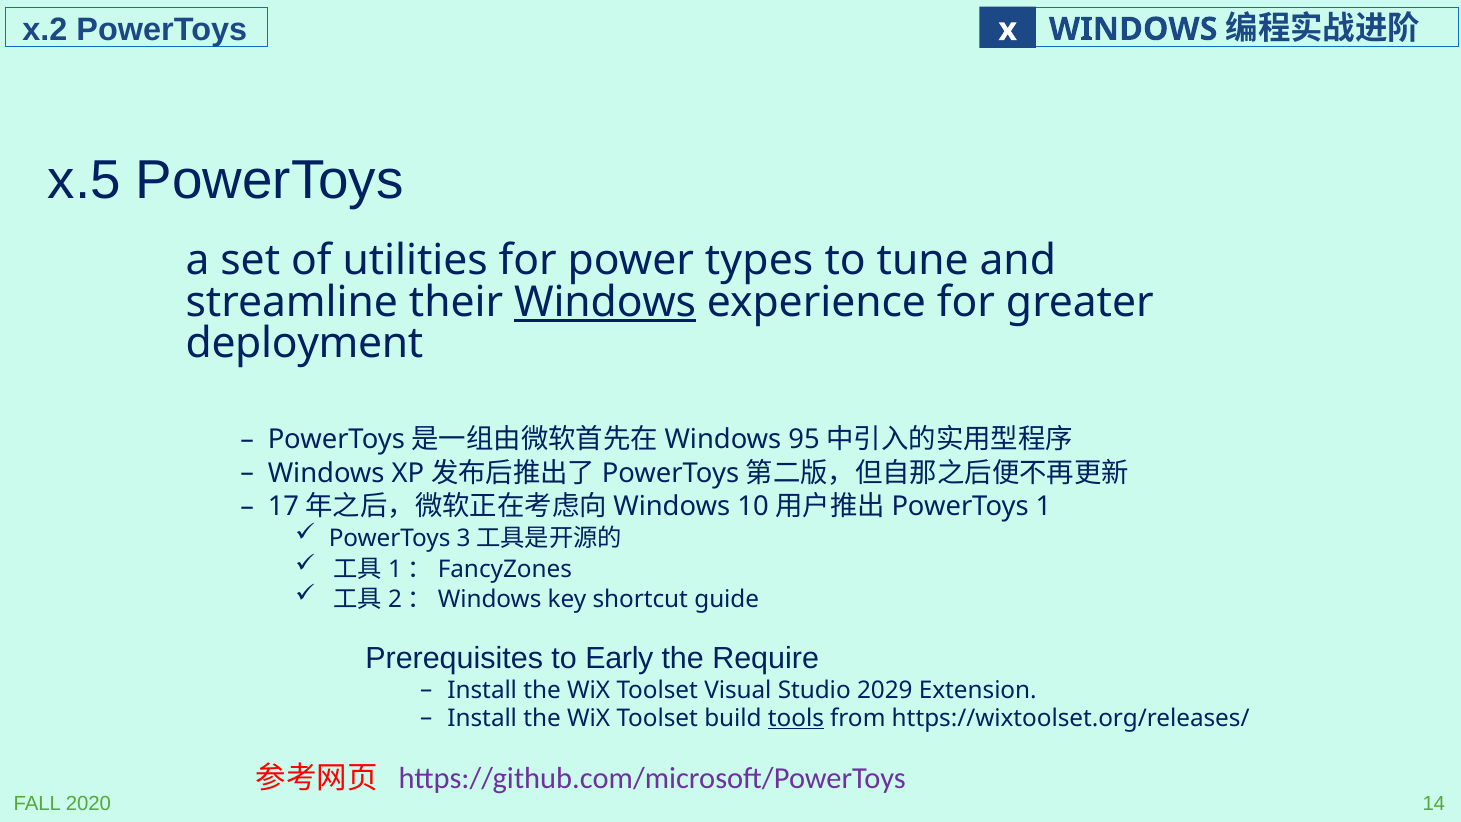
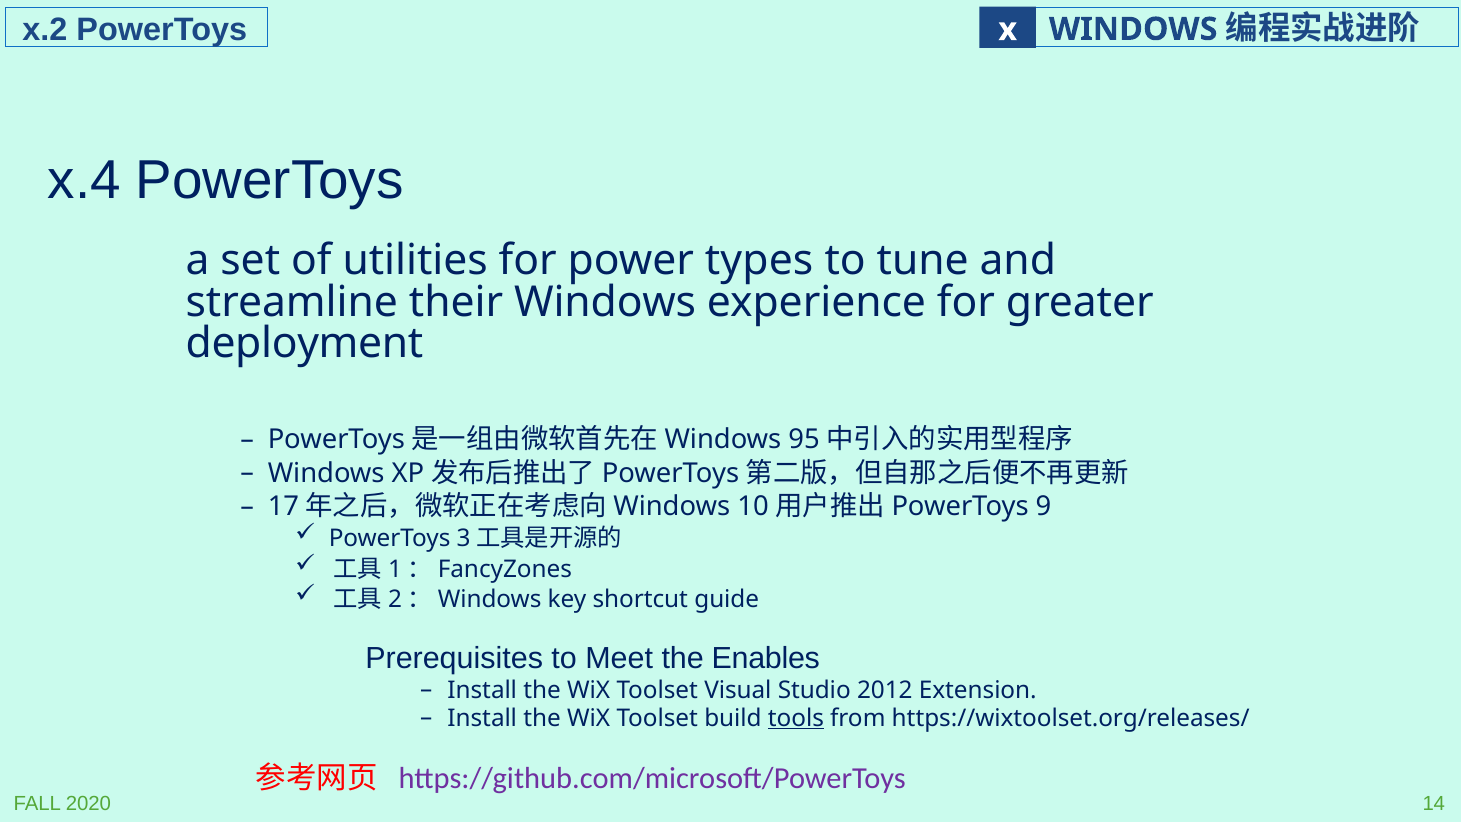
x.5: x.5 -> x.4
Windows at (605, 302) underline: present -> none
1: 1 -> 9
Early: Early -> Meet
Require: Require -> Enables
2029: 2029 -> 2012
